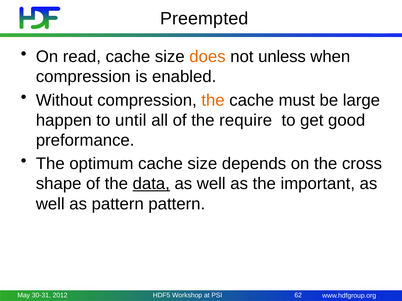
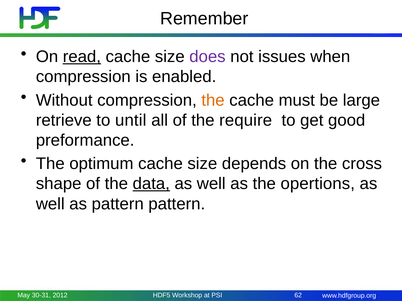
Preempted: Preempted -> Remember
read underline: none -> present
does colour: orange -> purple
unless: unless -> issues
happen: happen -> retrieve
important: important -> opertions
